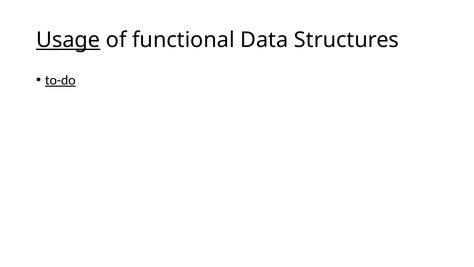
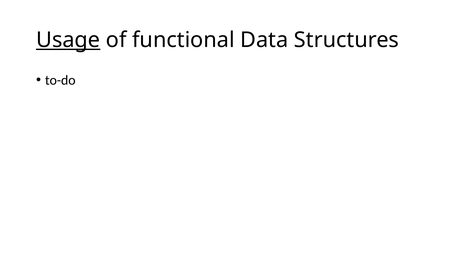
to-do underline: present -> none
